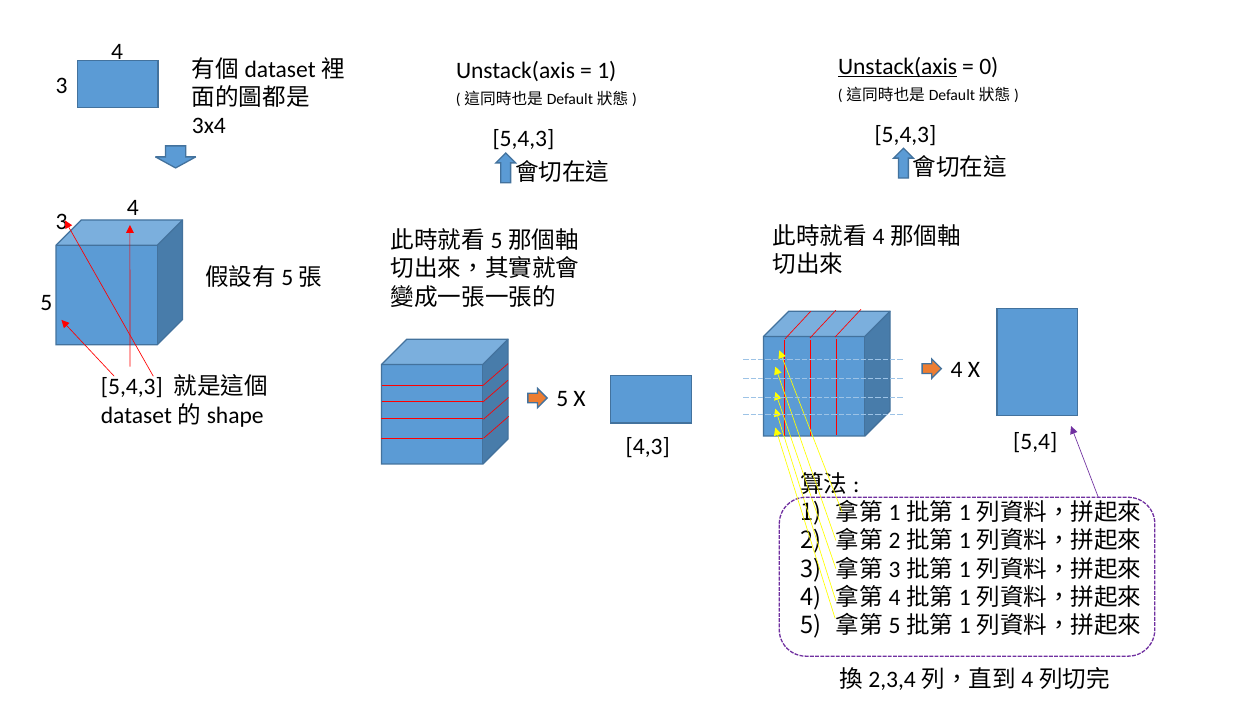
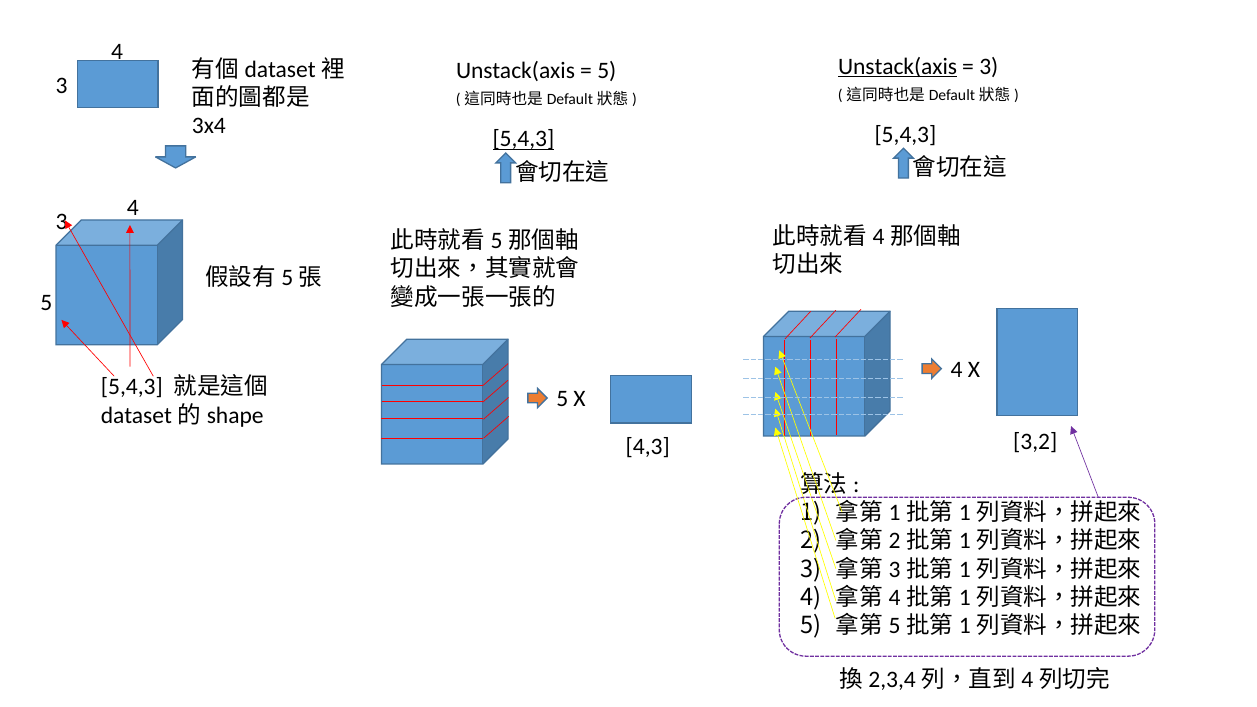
0 at (989, 66): 0 -> 3
1 at (607, 71): 1 -> 5
5,4,3 at (523, 139) underline: none -> present
5,4: 5,4 -> 3,2
